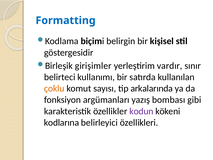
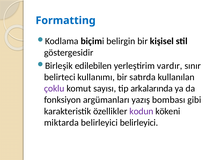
girişimler: girişimler -> edilebilen
çoklu colour: orange -> purple
kodlarına: kodlarına -> miktarda
belirleyici özellikleri: özellikleri -> belirleyici
